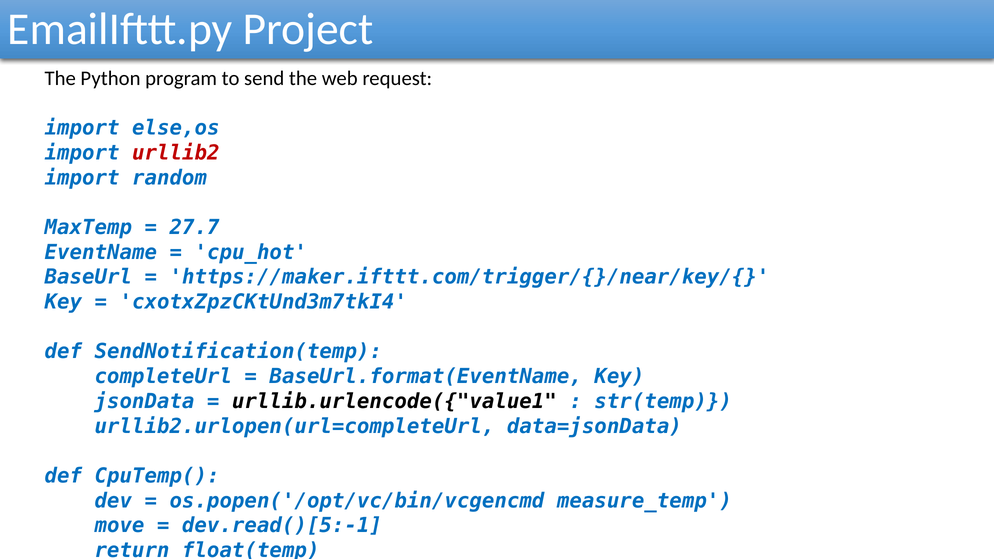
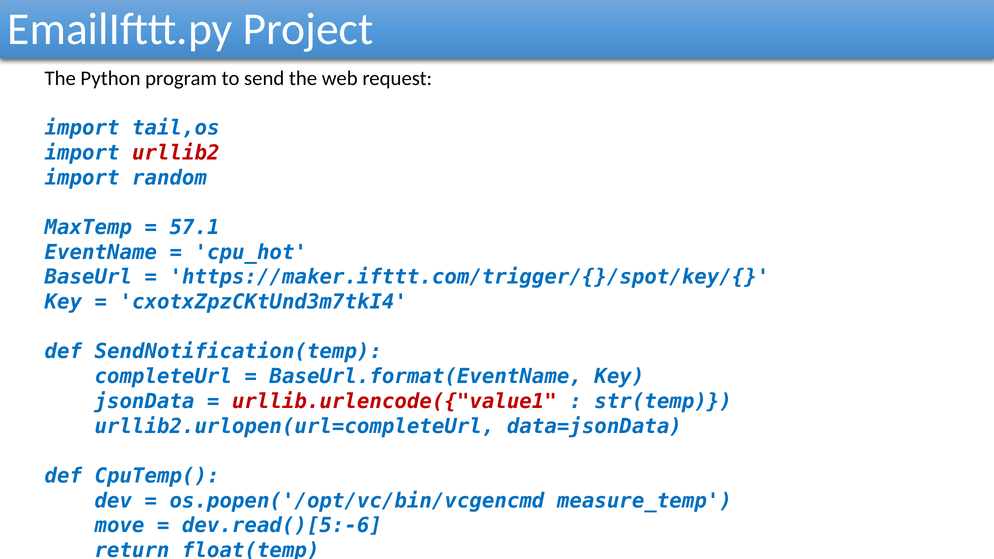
else,os: else,os -> tail,os
27.7: 27.7 -> 57.1
https://maker.ifttt.com/trigger/{}/near/key/{: https://maker.ifttt.com/trigger/{}/near/key/{ -> https://maker.ifttt.com/trigger/{}/spot/key/{
urllib.urlencode({"value1 colour: black -> red
dev.read()[5:-1: dev.read()[5:-1 -> dev.read()[5:-6
